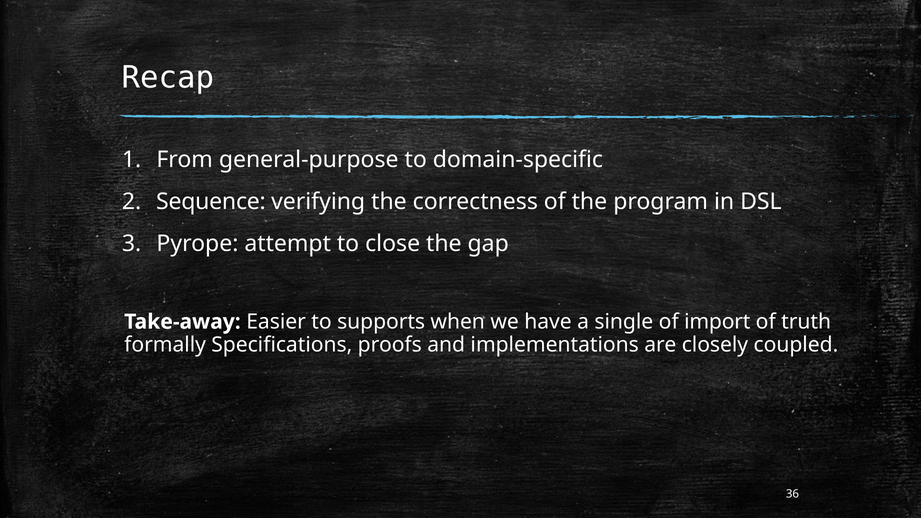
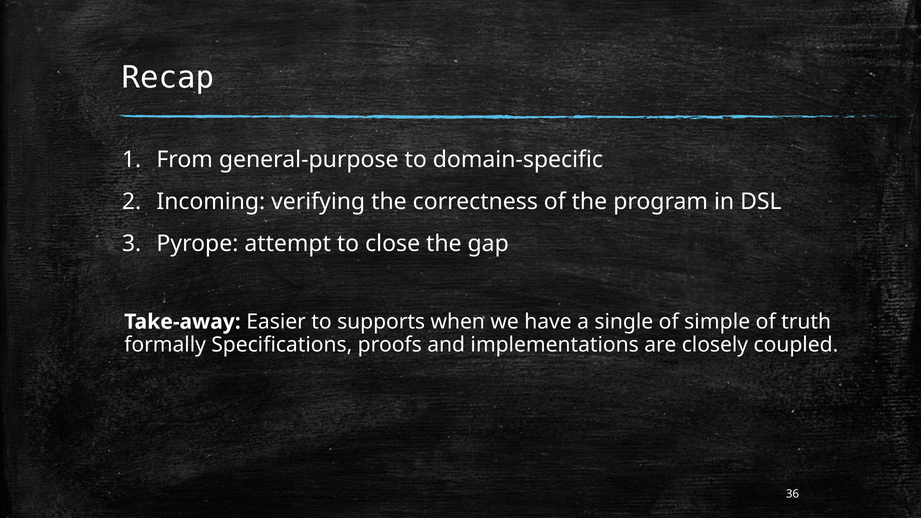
Sequence: Sequence -> Incoming
import: import -> simple
